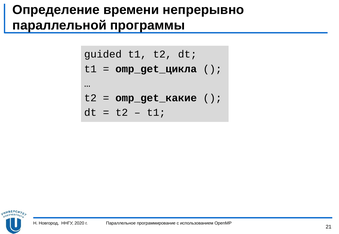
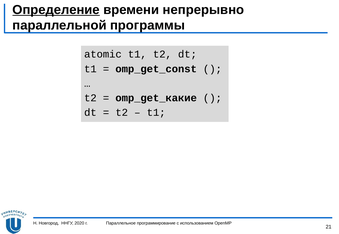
Определение underline: none -> present
guided: guided -> atomic
omp_get_цикла: omp_get_цикла -> omp_get_const
